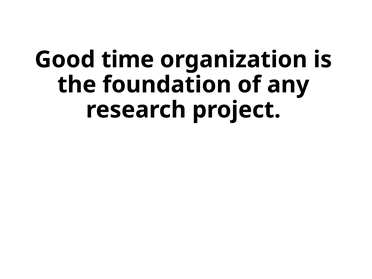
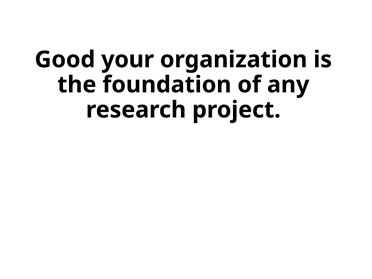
time: time -> your
